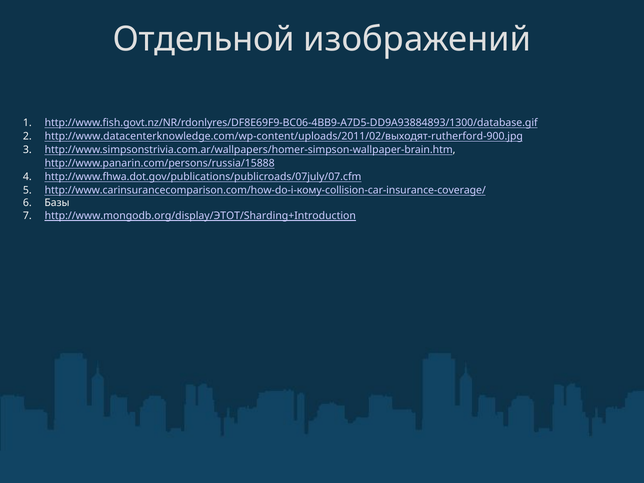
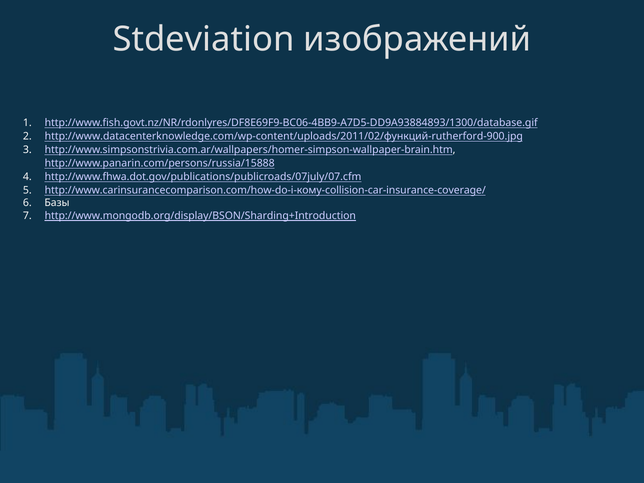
Отдельной: Отдельной -> Stdeviation
http://www.datacenterknowledge.com/wp-content/uploads/2011/02/выходят-rutherford-900.jpg: http://www.datacenterknowledge.com/wp-content/uploads/2011/02/выходят-rutherford-900.jpg -> http://www.datacenterknowledge.com/wp-content/uploads/2011/02/функций-rutherford-900.jpg
http://www.mongodb.org/display/ЭТОТ/Sharding+Introduction: http://www.mongodb.org/display/ЭТОТ/Sharding+Introduction -> http://www.mongodb.org/display/BSON/Sharding+Introduction
